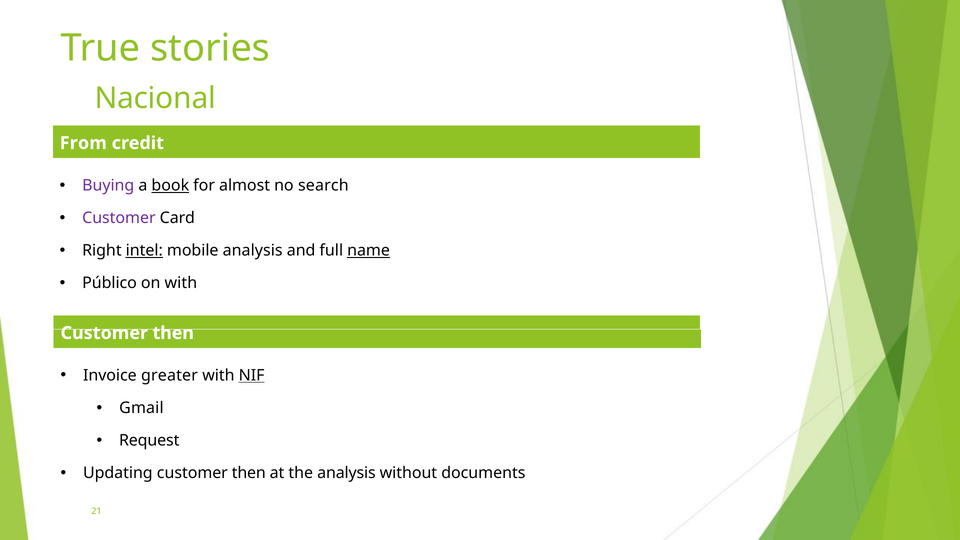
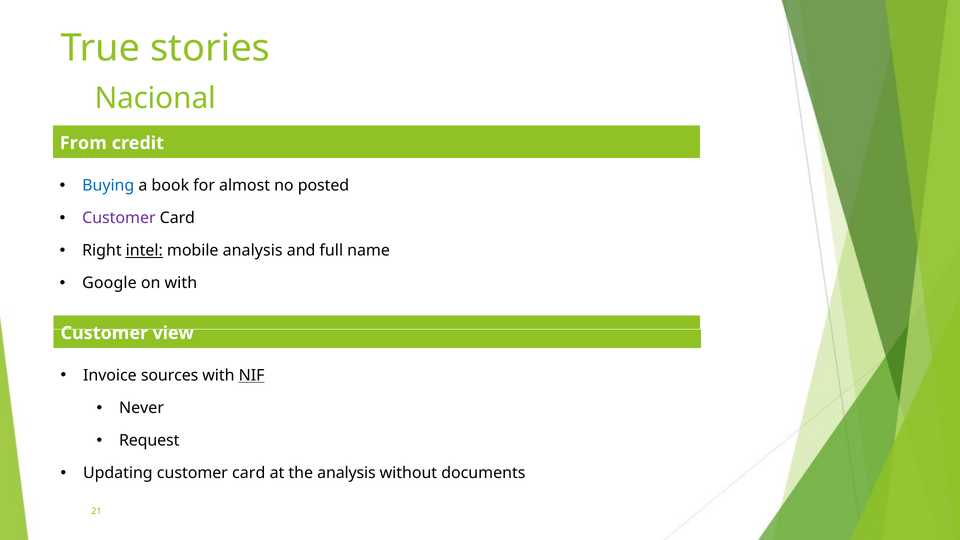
Buying colour: purple -> blue
book underline: present -> none
search: search -> posted
name underline: present -> none
Público: Público -> Google
then at (173, 333): then -> view
greater: greater -> sources
Gmail: Gmail -> Never
Updating customer then: then -> card
